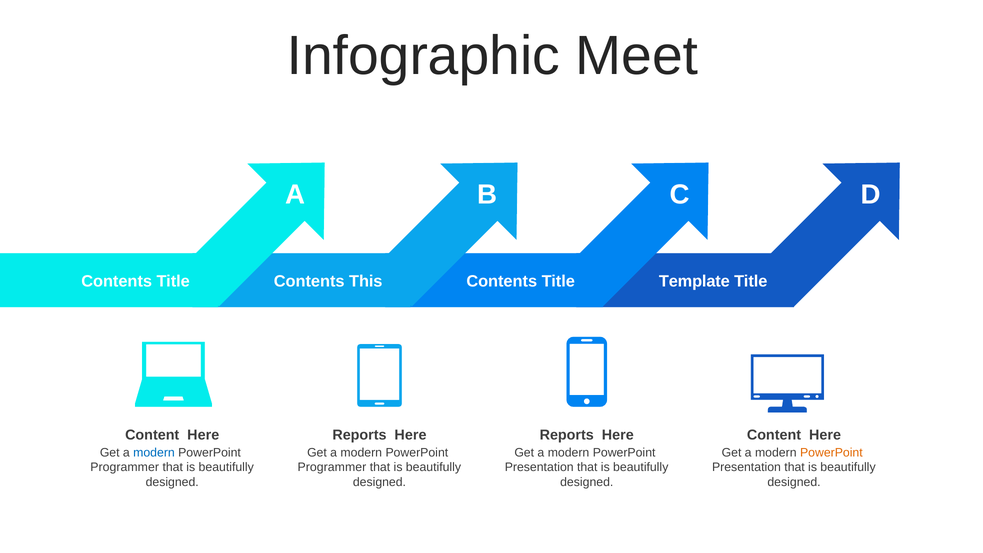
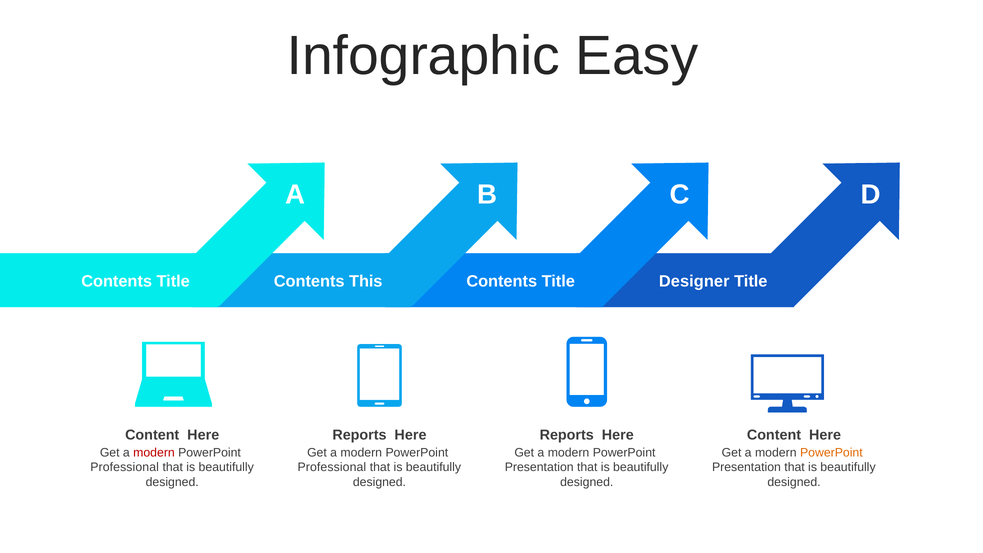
Meet: Meet -> Easy
Template: Template -> Designer
modern at (154, 452) colour: blue -> red
Programmer at (125, 467): Programmer -> Professional
Programmer at (332, 467): Programmer -> Professional
